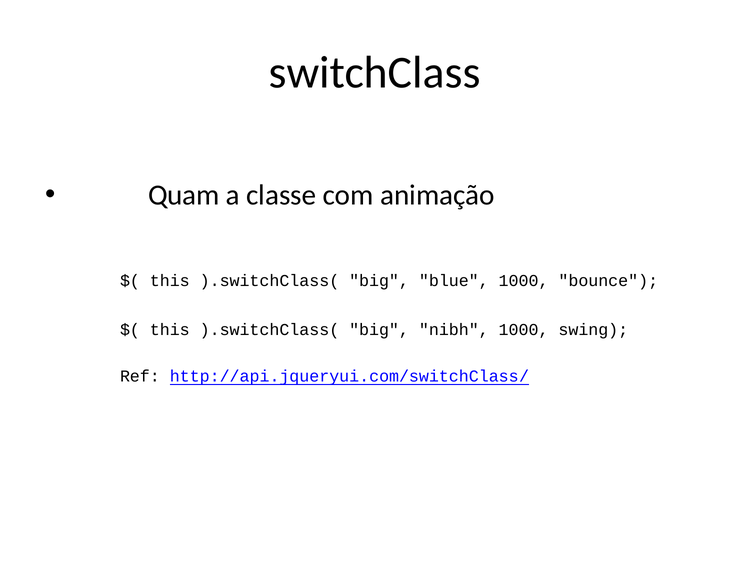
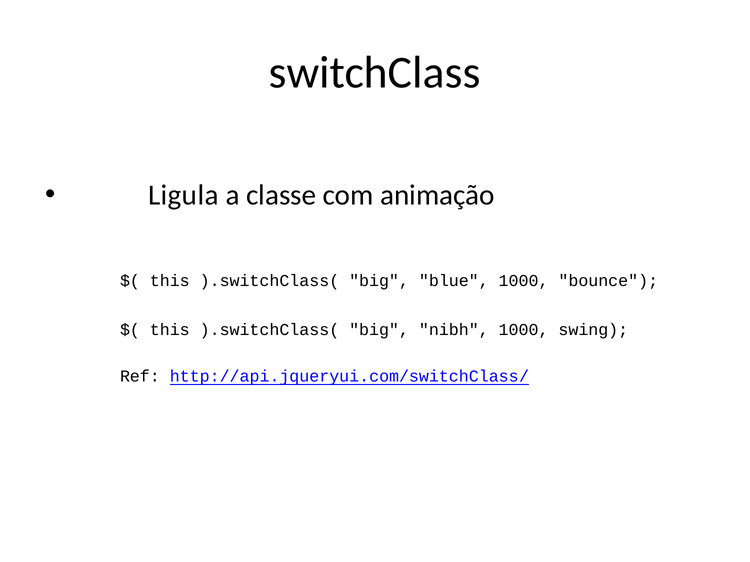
Quam: Quam -> Ligula
